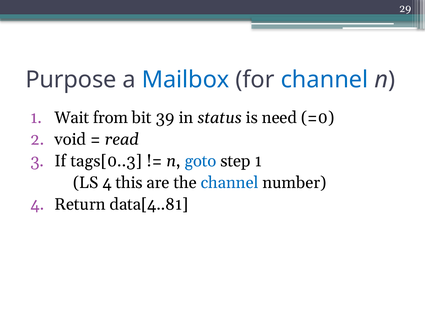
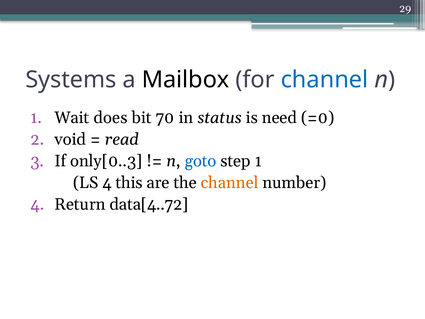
Purpose: Purpose -> Systems
Mailbox colour: blue -> black
from: from -> does
39: 39 -> 70
tags[0..3: tags[0..3 -> only[0..3
channel at (230, 183) colour: blue -> orange
data[4..81: data[4..81 -> data[4..72
